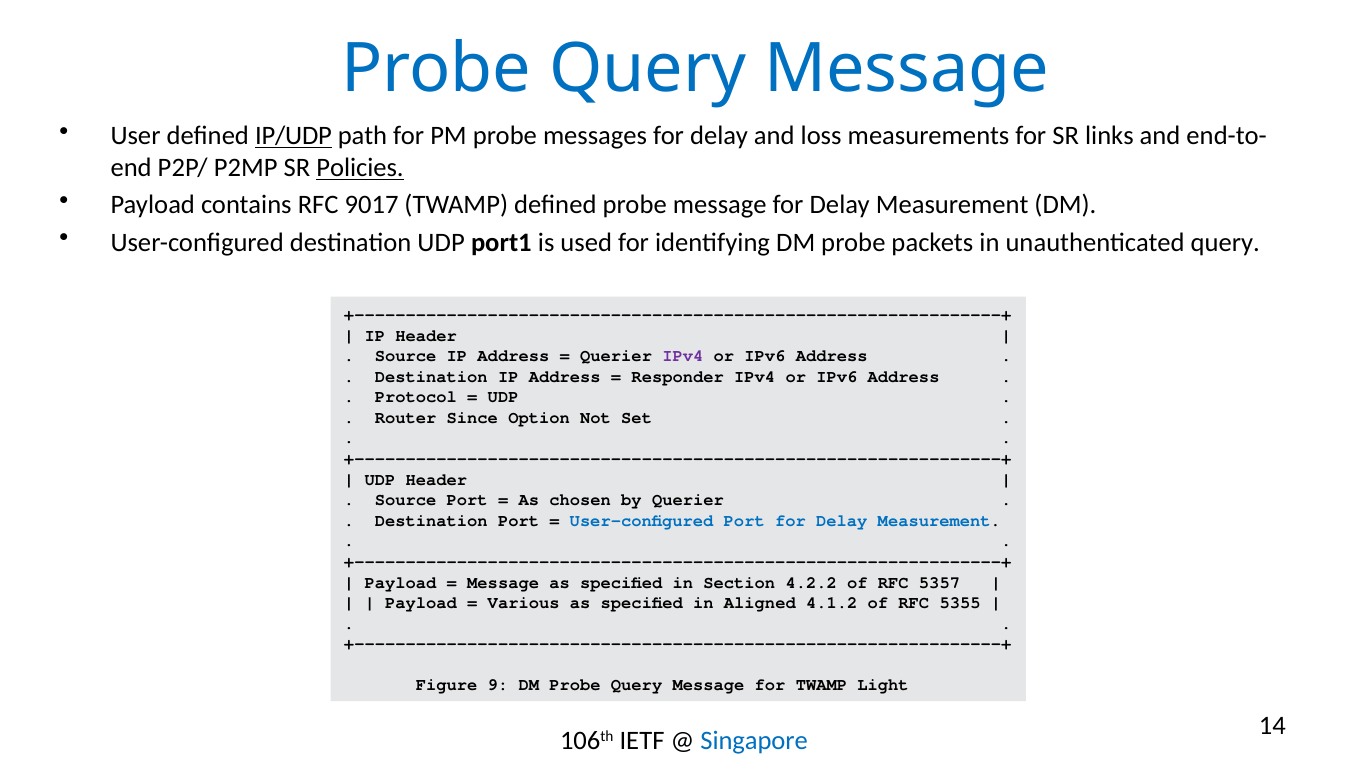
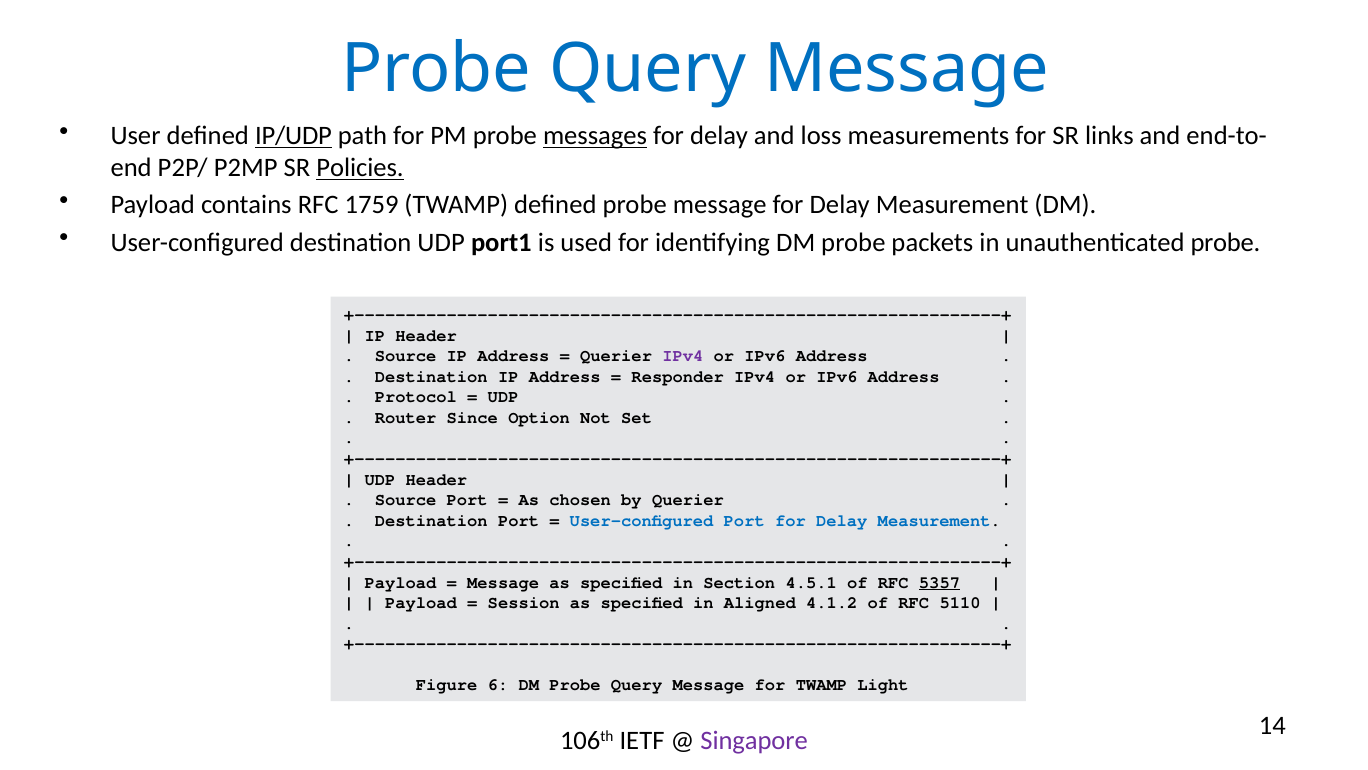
messages underline: none -> present
9017: 9017 -> 1759
unauthenticated query: query -> probe
4.2.2: 4.2.2 -> 4.5.1
5357 underline: none -> present
Various: Various -> Session
5355: 5355 -> 5110
9: 9 -> 6
Singapore colour: blue -> purple
